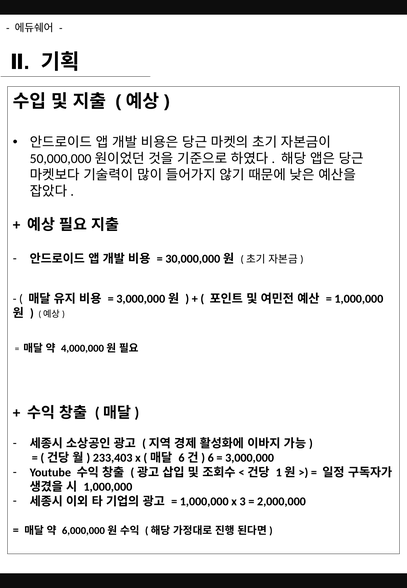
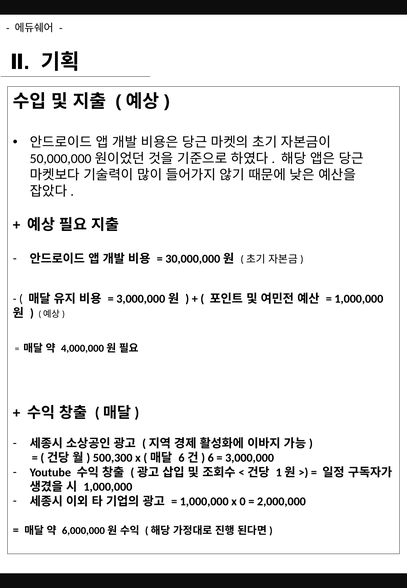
233,403: 233,403 -> 500,300
3: 3 -> 0
